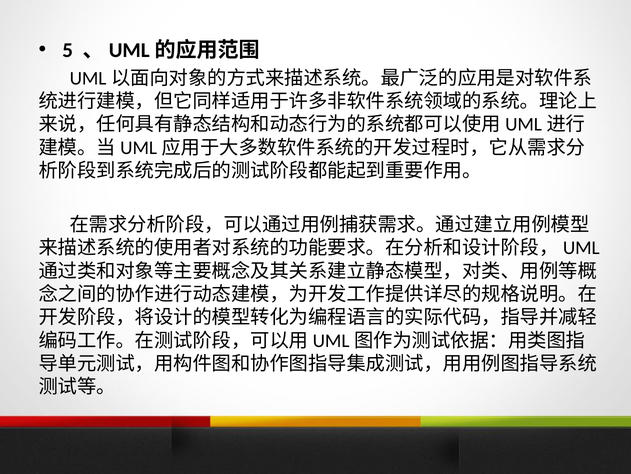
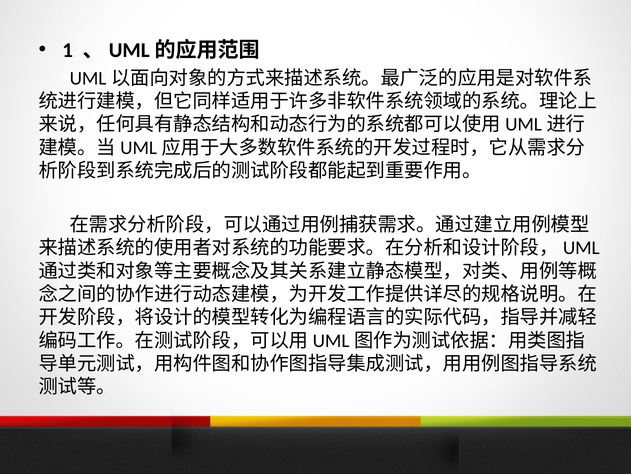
5: 5 -> 1
